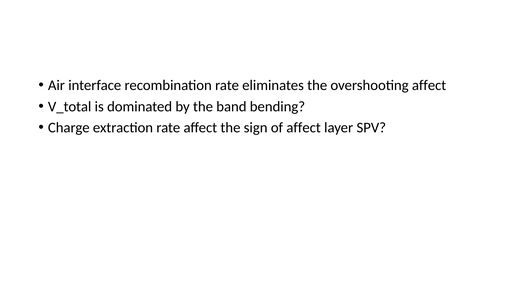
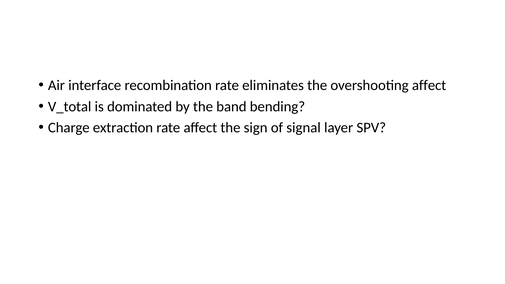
of affect: affect -> signal
